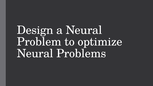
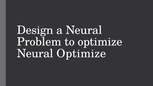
Neural Problems: Problems -> Optimize
